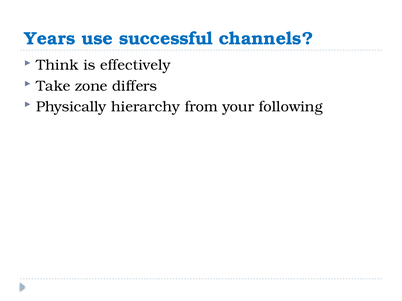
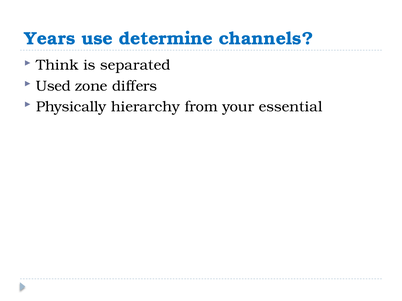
successful: successful -> determine
effectively: effectively -> separated
Take: Take -> Used
following: following -> essential
